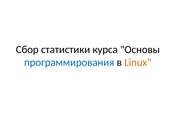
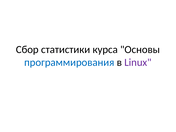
Linux colour: orange -> purple
